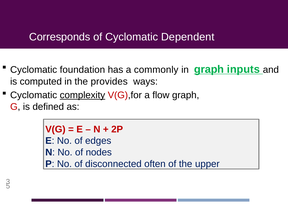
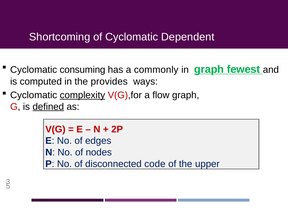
Corresponds: Corresponds -> Shortcoming
foundation: foundation -> consuming
inputs: inputs -> fewest
defined underline: none -> present
often: often -> code
